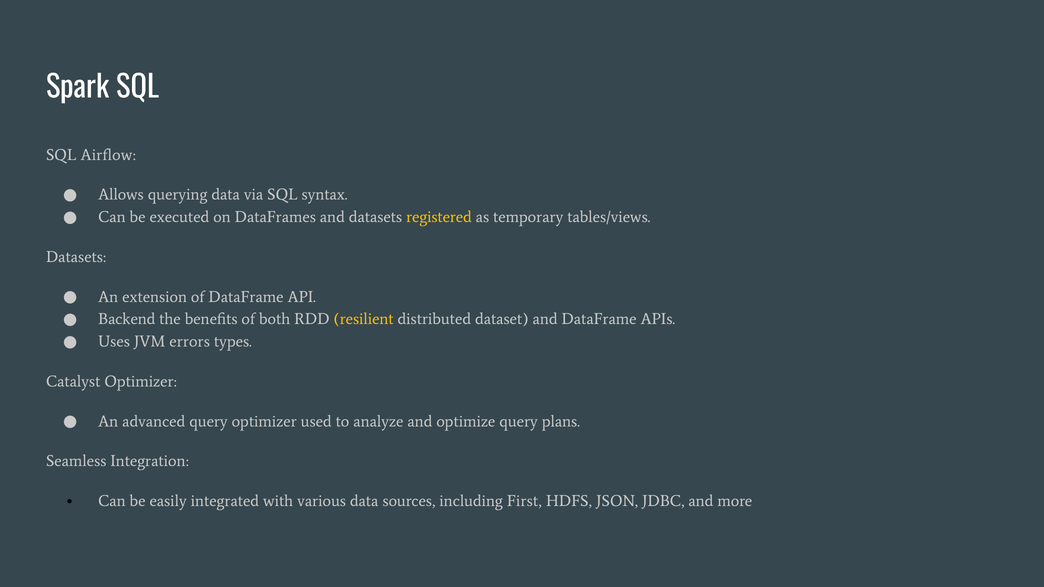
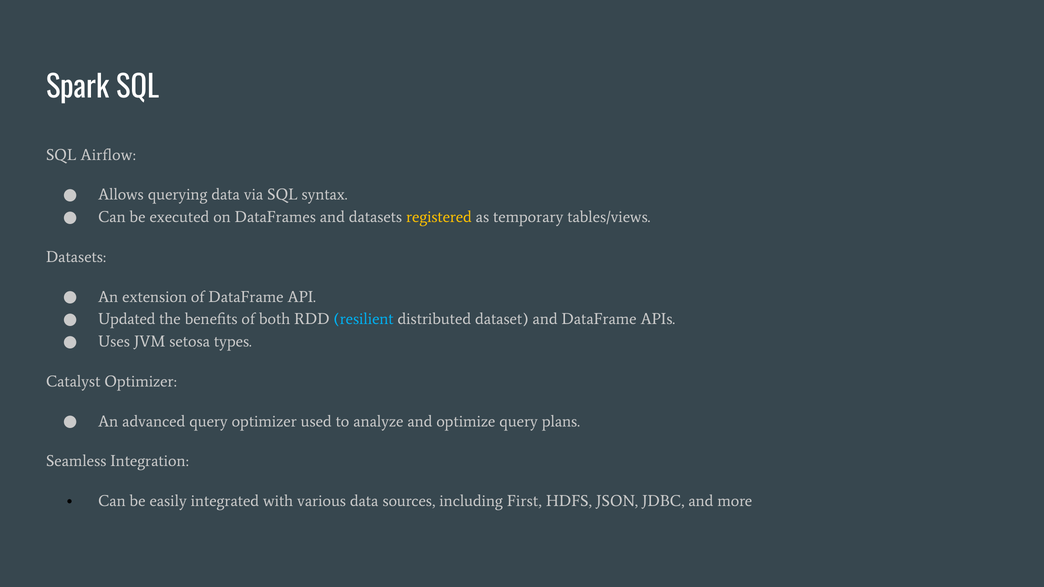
Backend: Backend -> Updated
resilient colour: yellow -> light blue
errors: errors -> setosa
